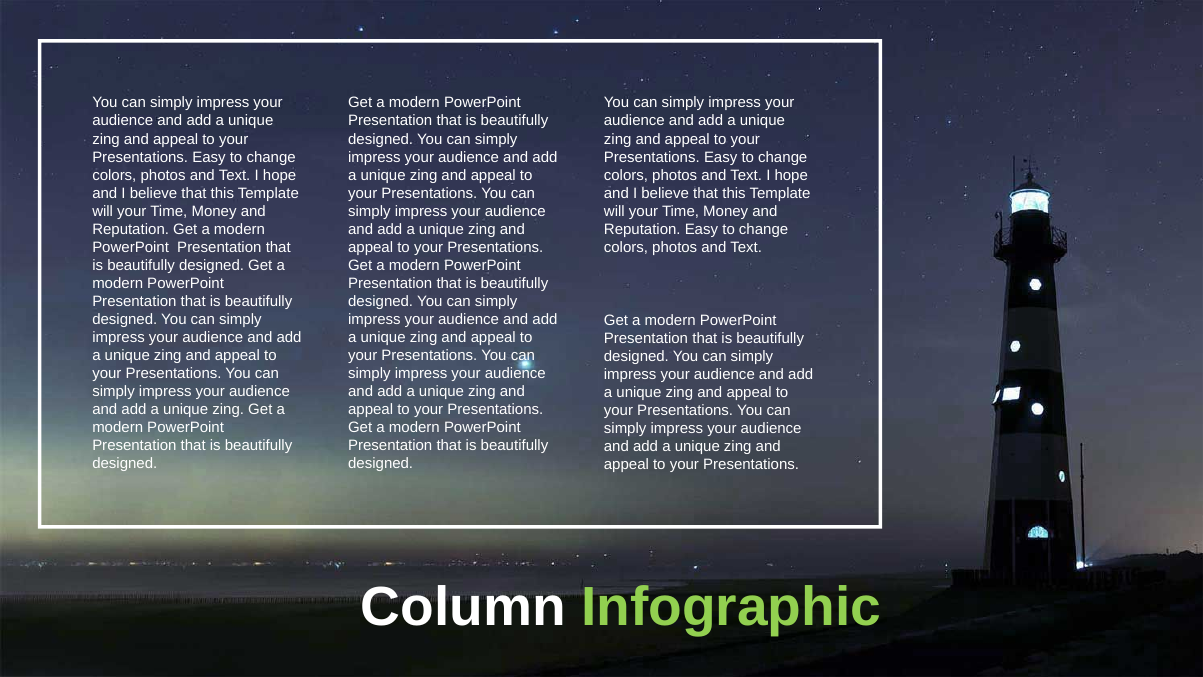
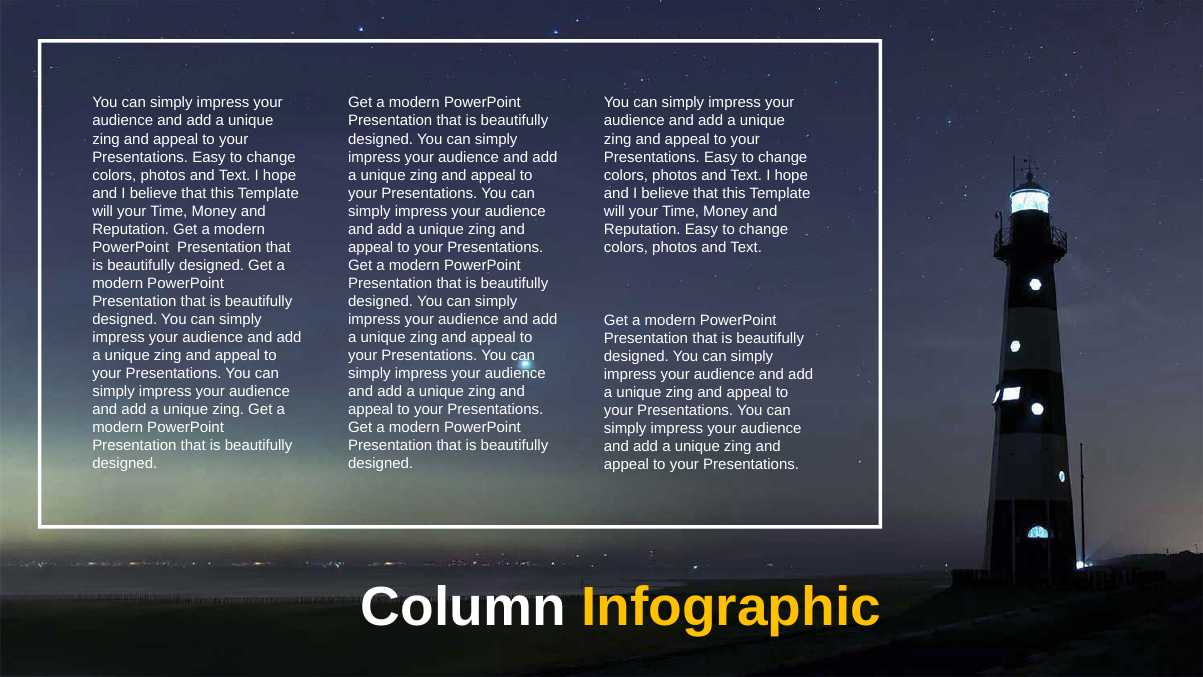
Infographic colour: light green -> yellow
